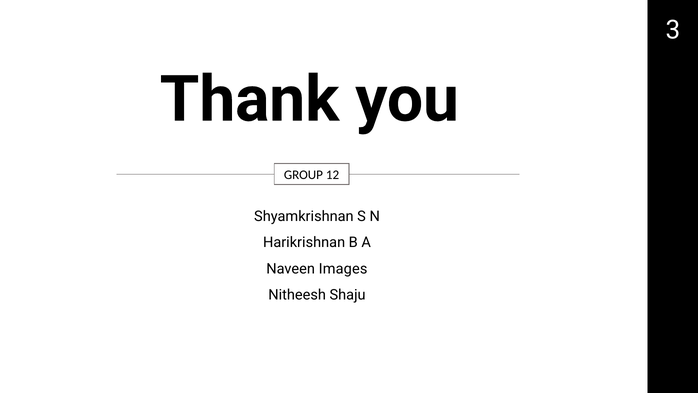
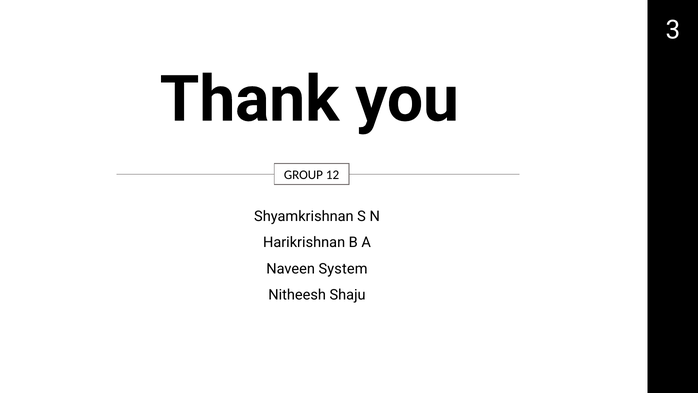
Images: Images -> System
